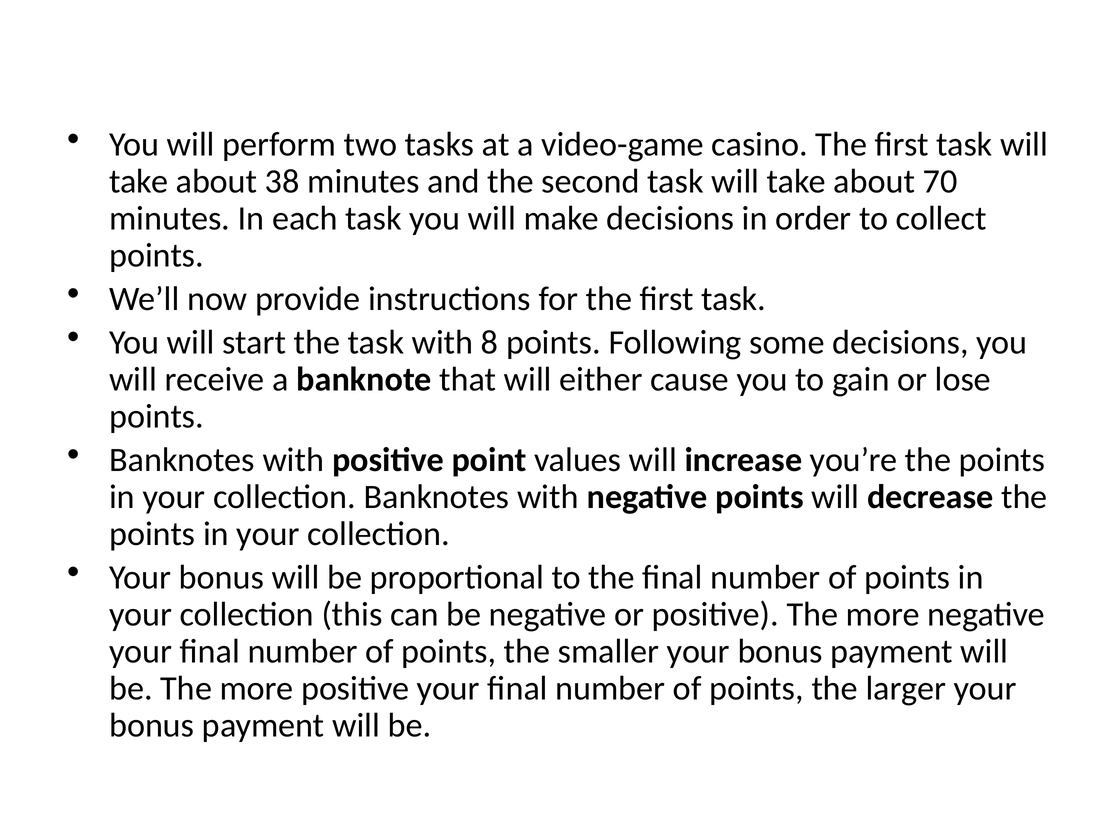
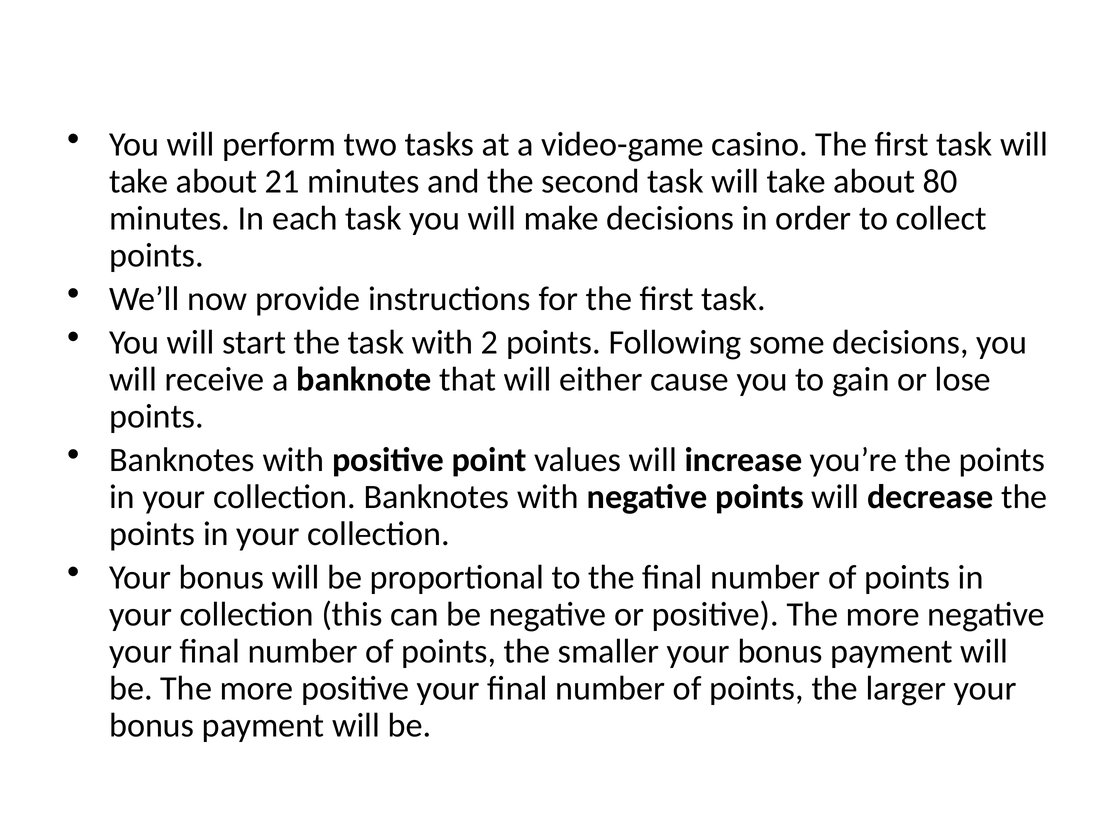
38: 38 -> 21
70: 70 -> 80
8: 8 -> 2
